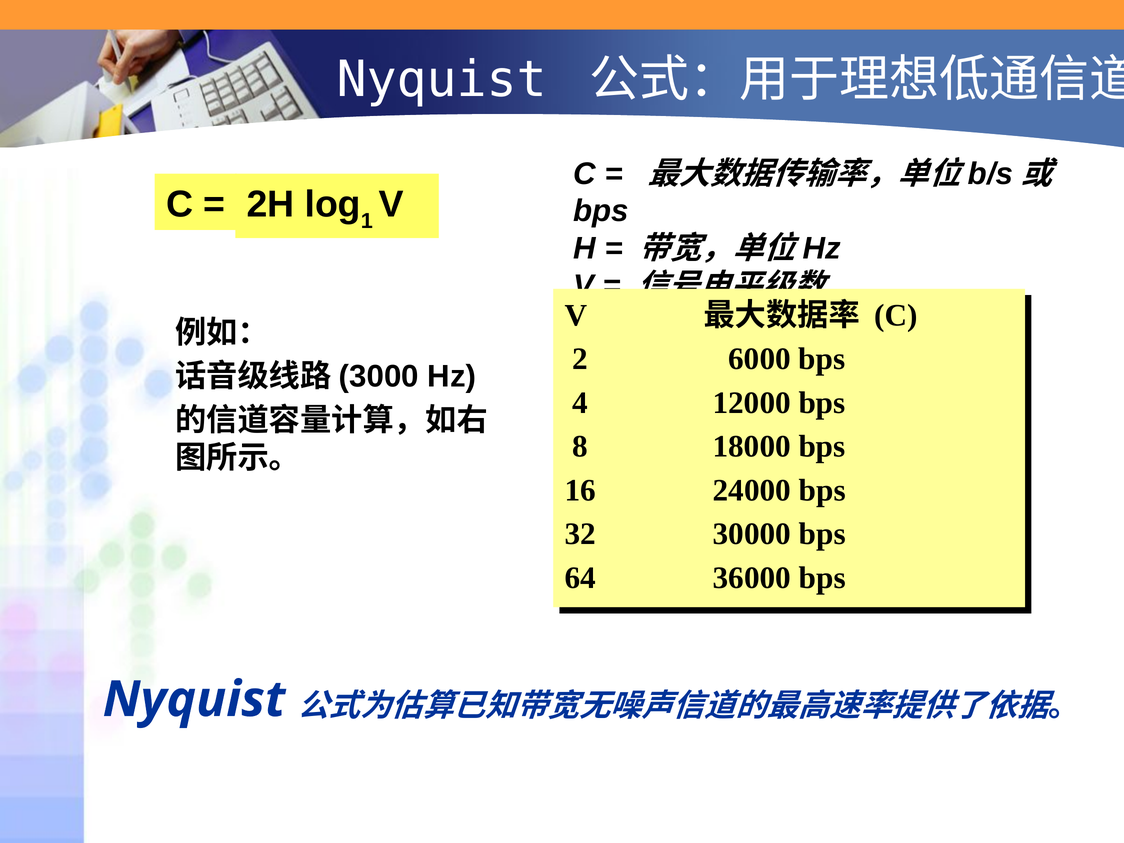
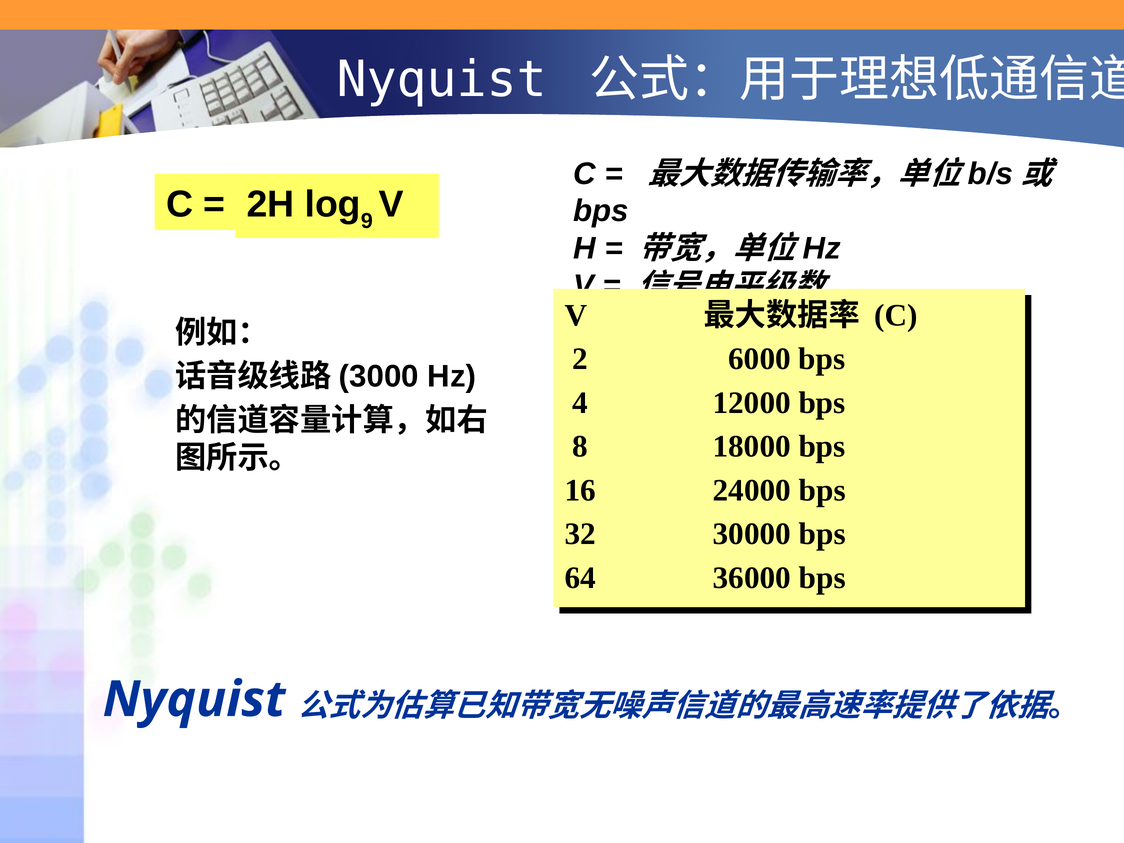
1: 1 -> 9
